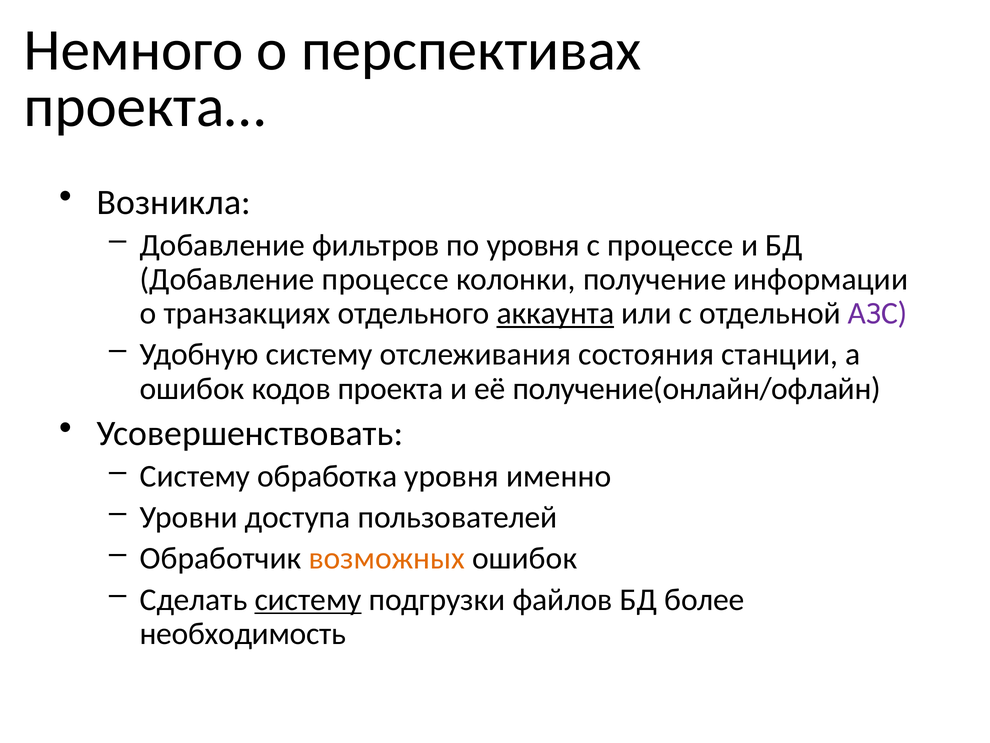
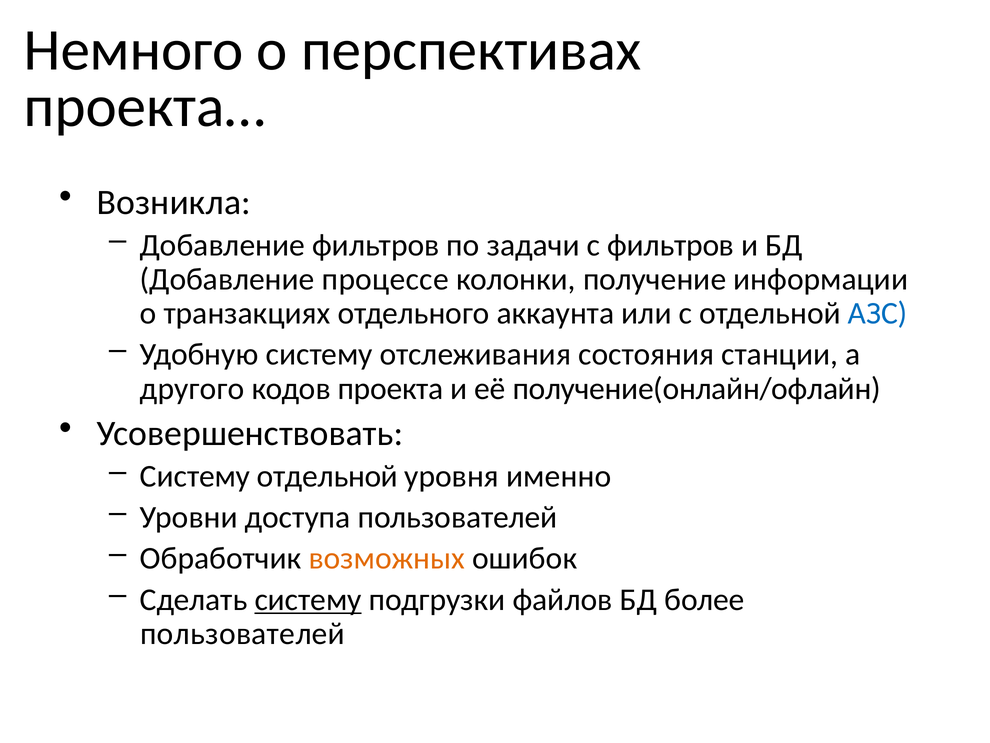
по уровня: уровня -> задачи
с процессе: процессе -> фильтров
аккаунта underline: present -> none
АЗС colour: purple -> blue
ошибок at (192, 388): ошибок -> другого
Систему обработка: обработка -> отдельной
необходимость at (243, 633): необходимость -> пользователей
